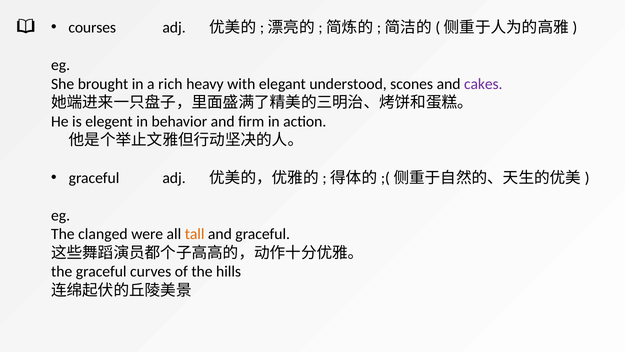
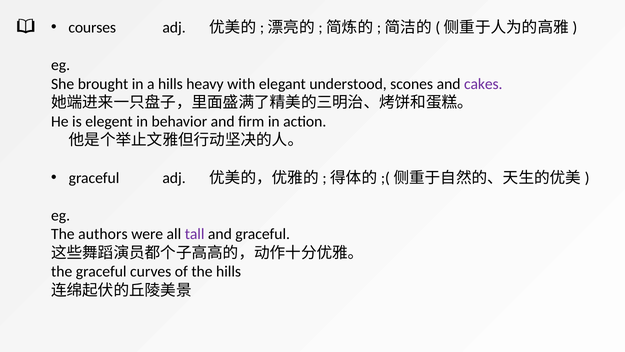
a rich: rich -> hills
clanged: clanged -> authors
tall colour: orange -> purple
